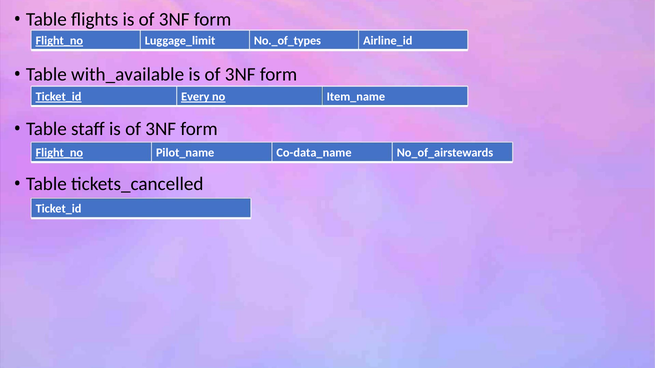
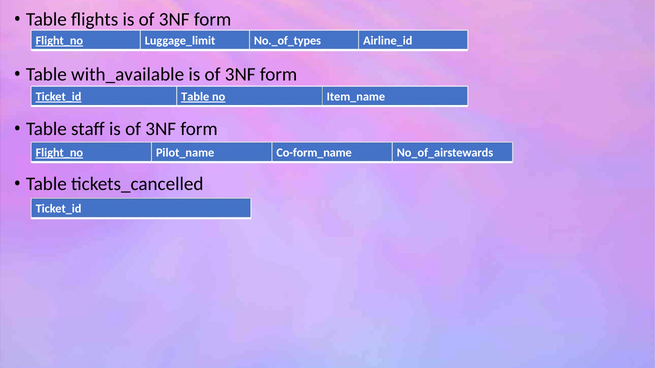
Ticket_id Every: Every -> Table
Co-data_name: Co-data_name -> Co-form_name
